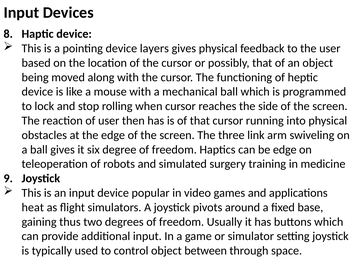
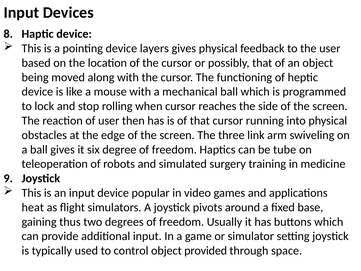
be edge: edge -> tube
between: between -> provided
